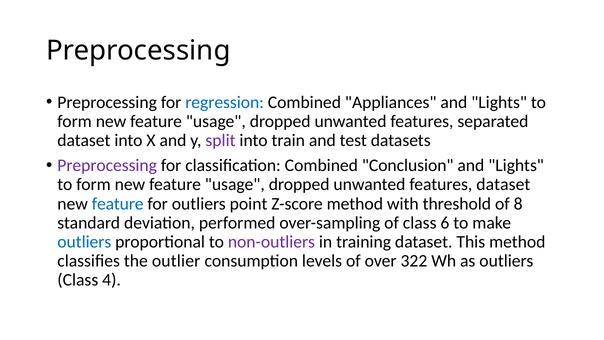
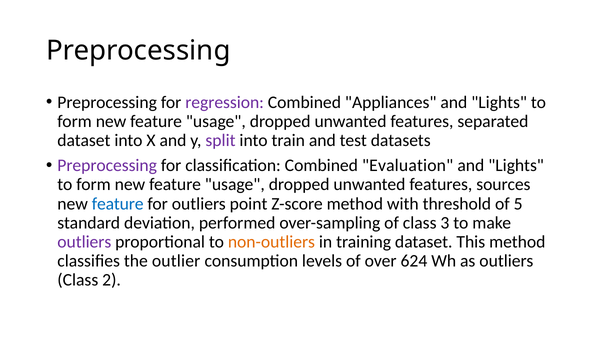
regression colour: blue -> purple
Conclusion: Conclusion -> Evaluation
features dataset: dataset -> sources
8: 8 -> 5
6: 6 -> 3
outliers at (84, 242) colour: blue -> purple
non-outliers colour: purple -> orange
322: 322 -> 624
4: 4 -> 2
